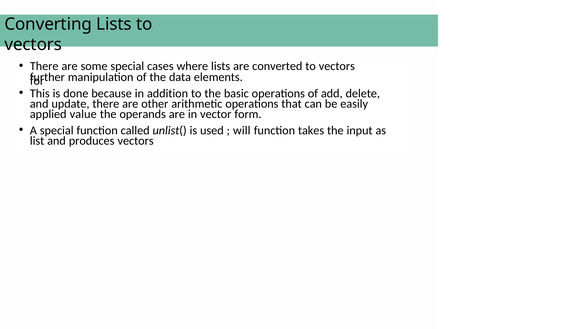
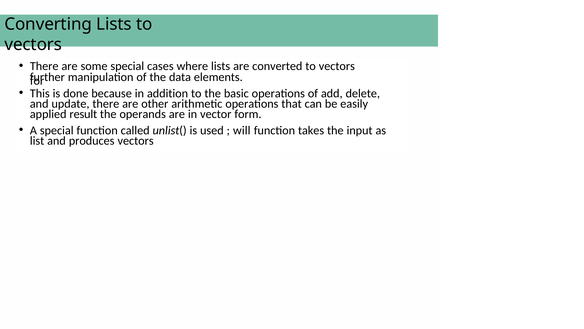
value: value -> result
